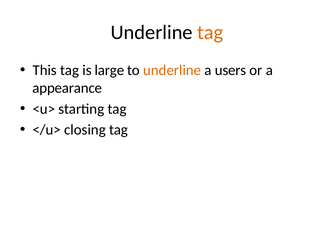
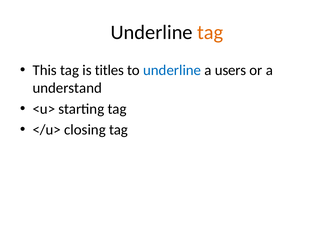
large: large -> titles
underline at (172, 70) colour: orange -> blue
appearance: appearance -> understand
